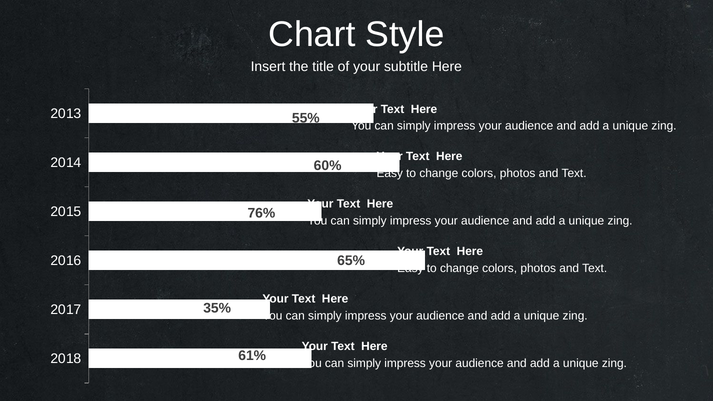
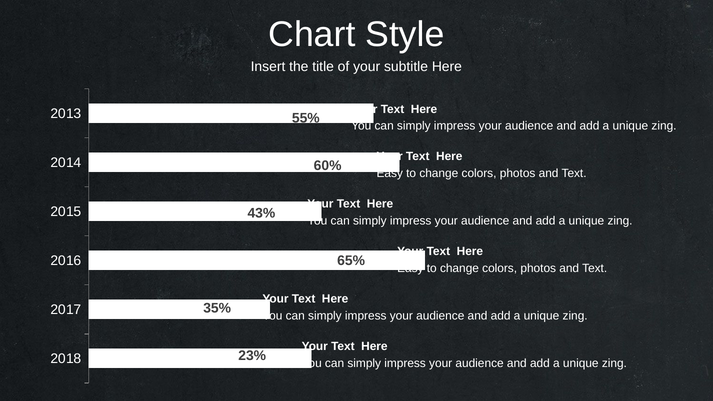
76%: 76% -> 43%
61%: 61% -> 23%
